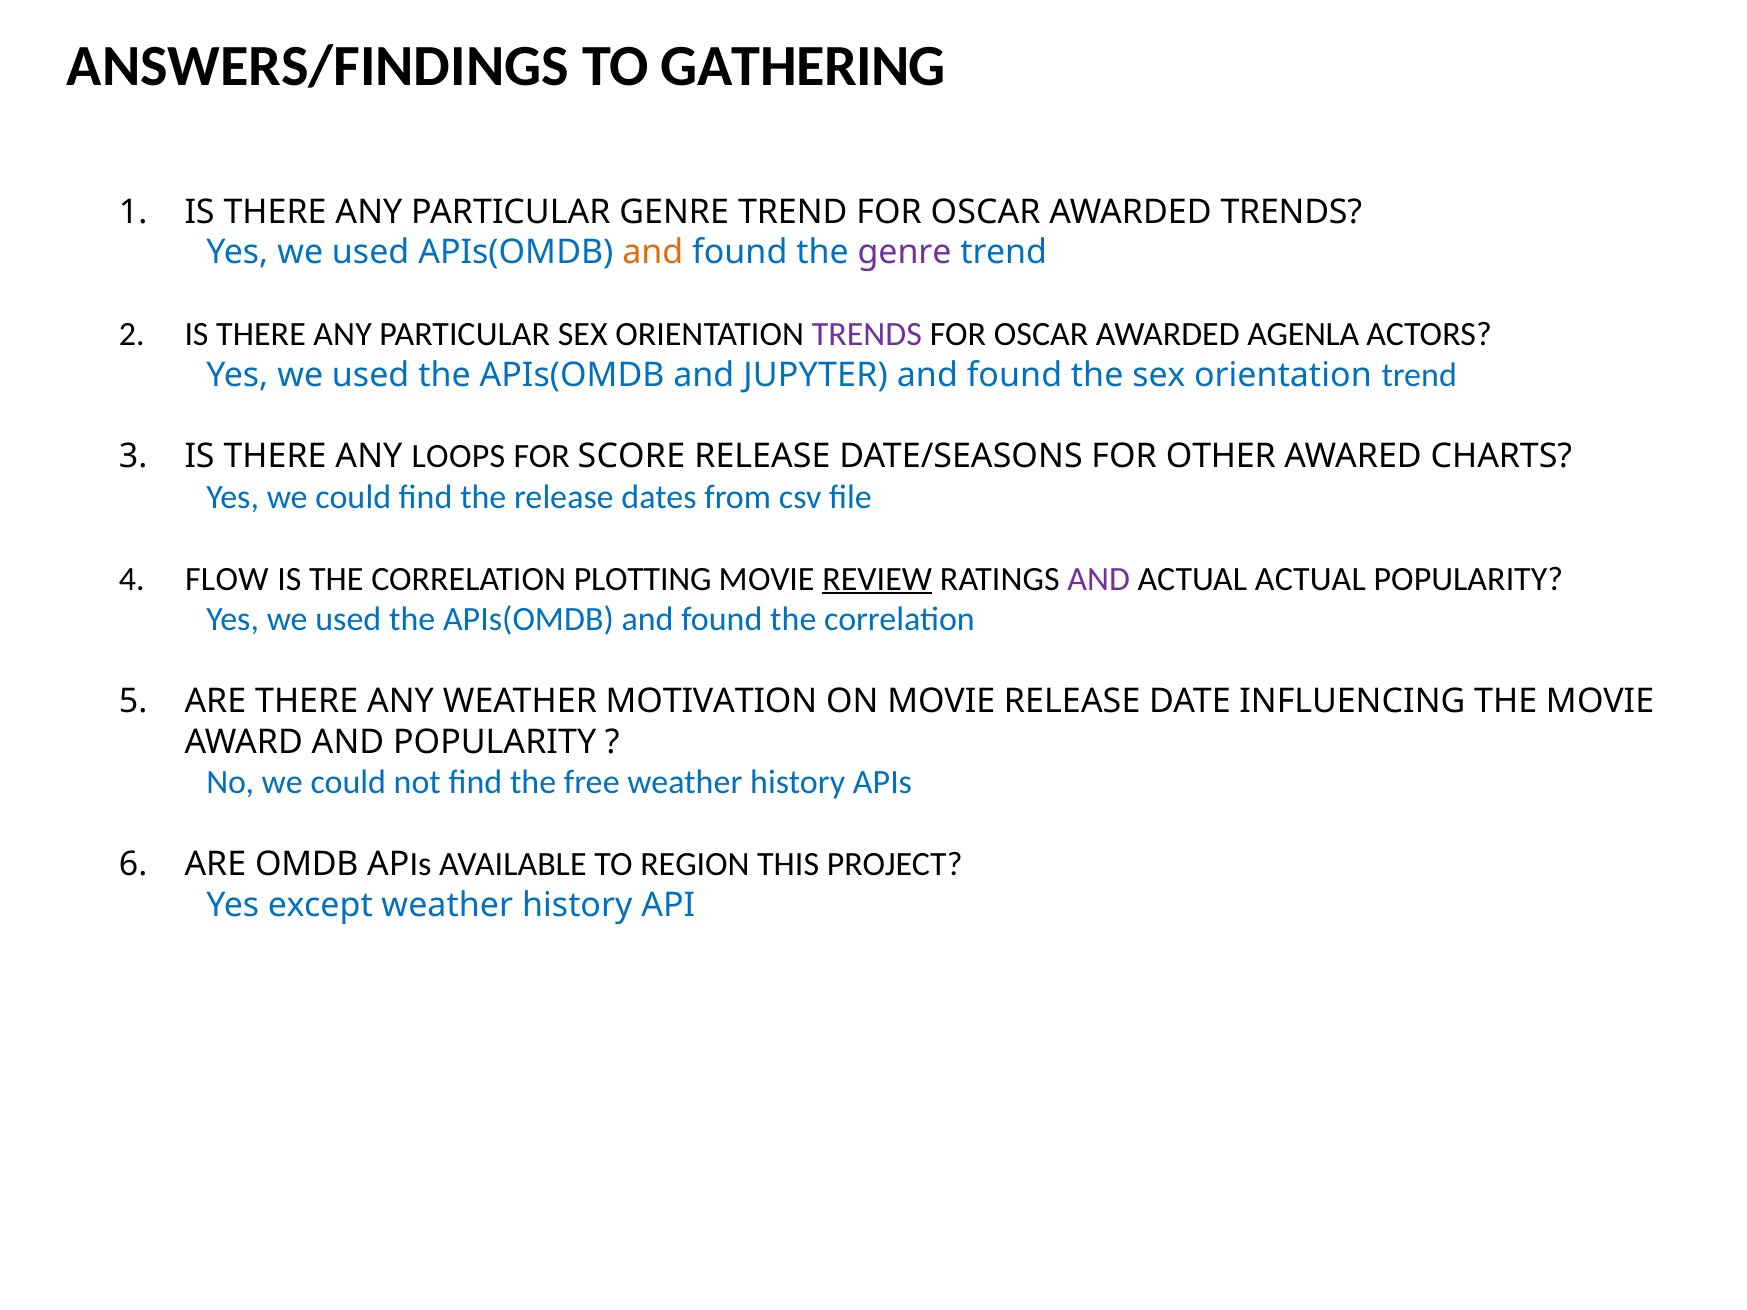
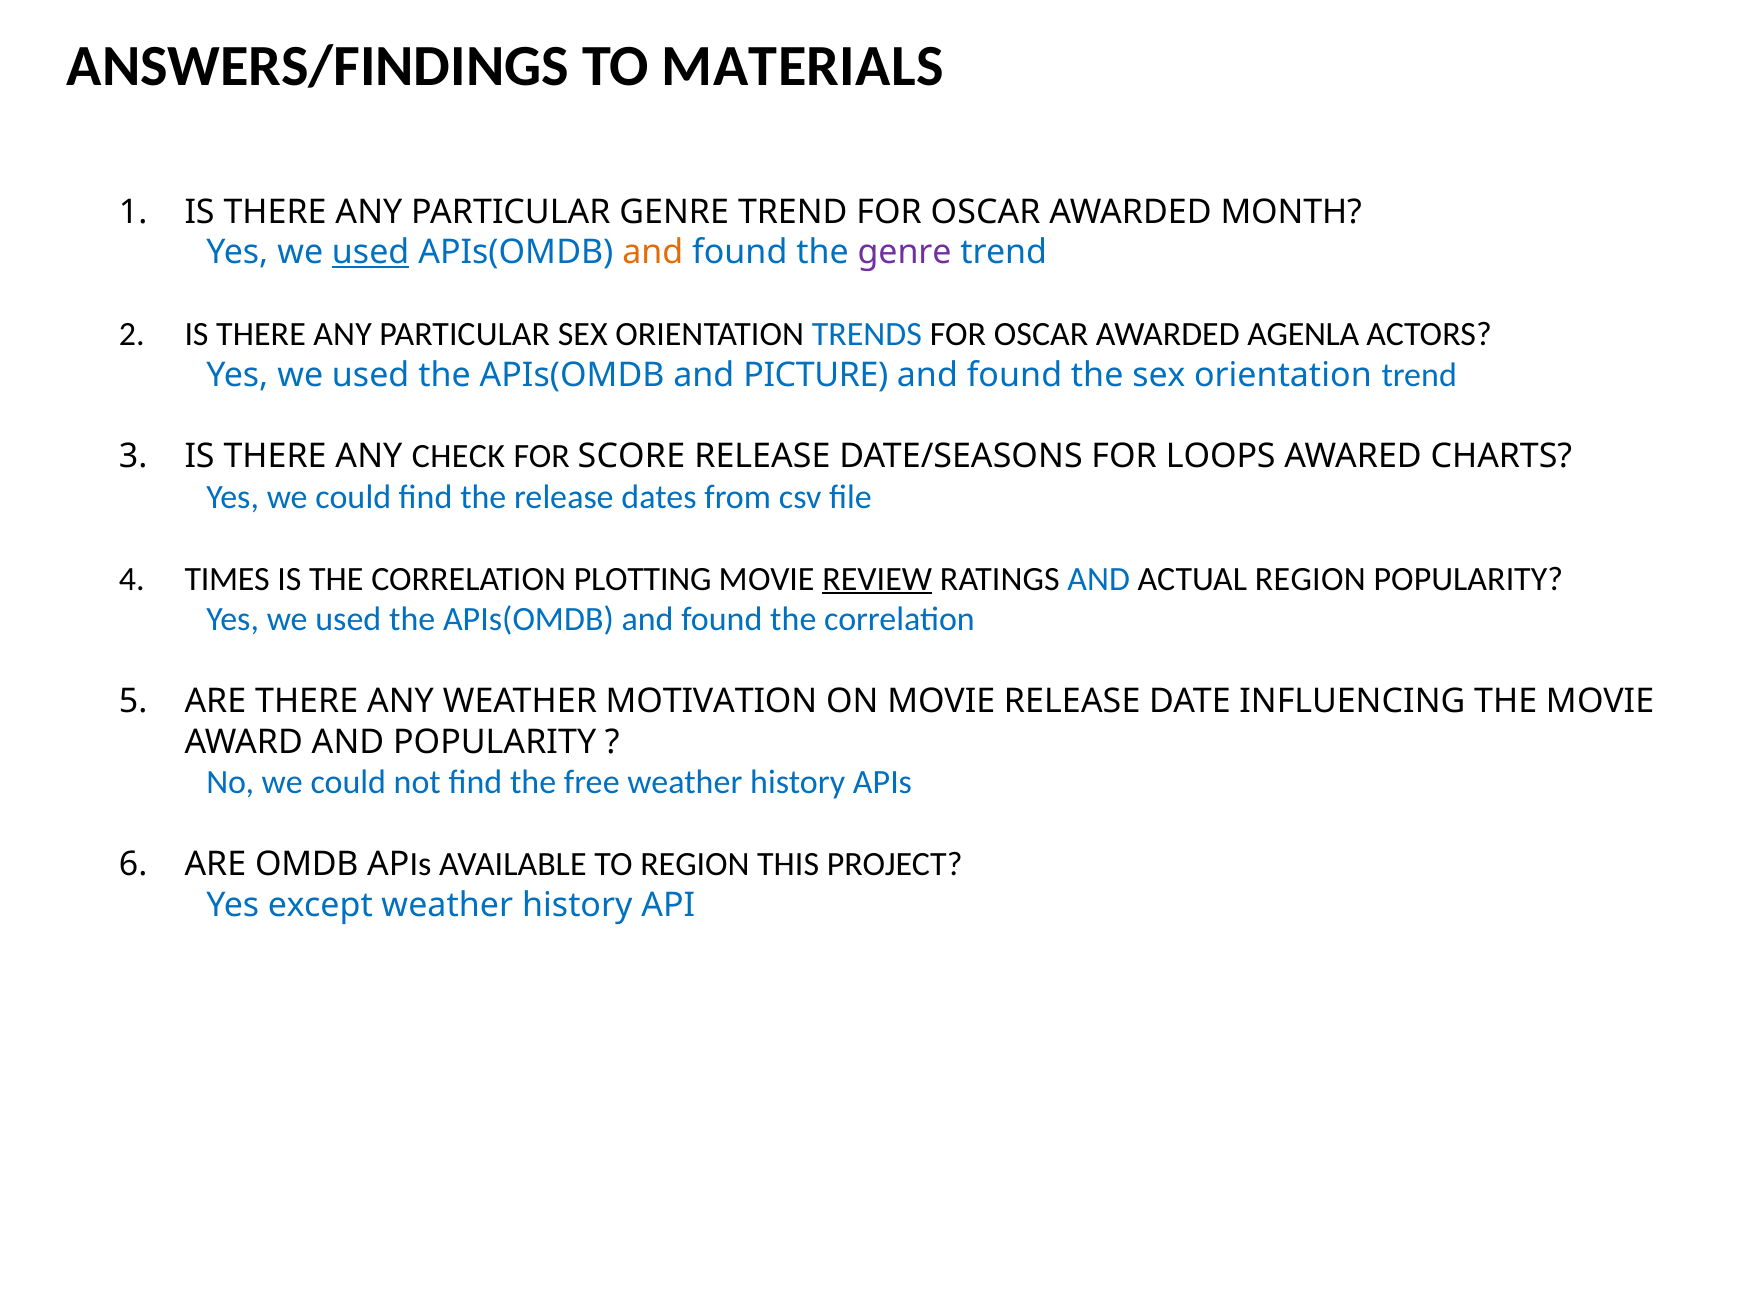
GATHERING: GATHERING -> MATERIALS
AWARDED TRENDS: TRENDS -> MONTH
used at (371, 253) underline: none -> present
TRENDS at (867, 334) colour: purple -> blue
JUPYTER: JUPYTER -> PICTURE
LOOPS: LOOPS -> CHECK
OTHER: OTHER -> LOOPS
FLOW: FLOW -> TIMES
AND at (1099, 579) colour: purple -> blue
ACTUAL ACTUAL: ACTUAL -> REGION
